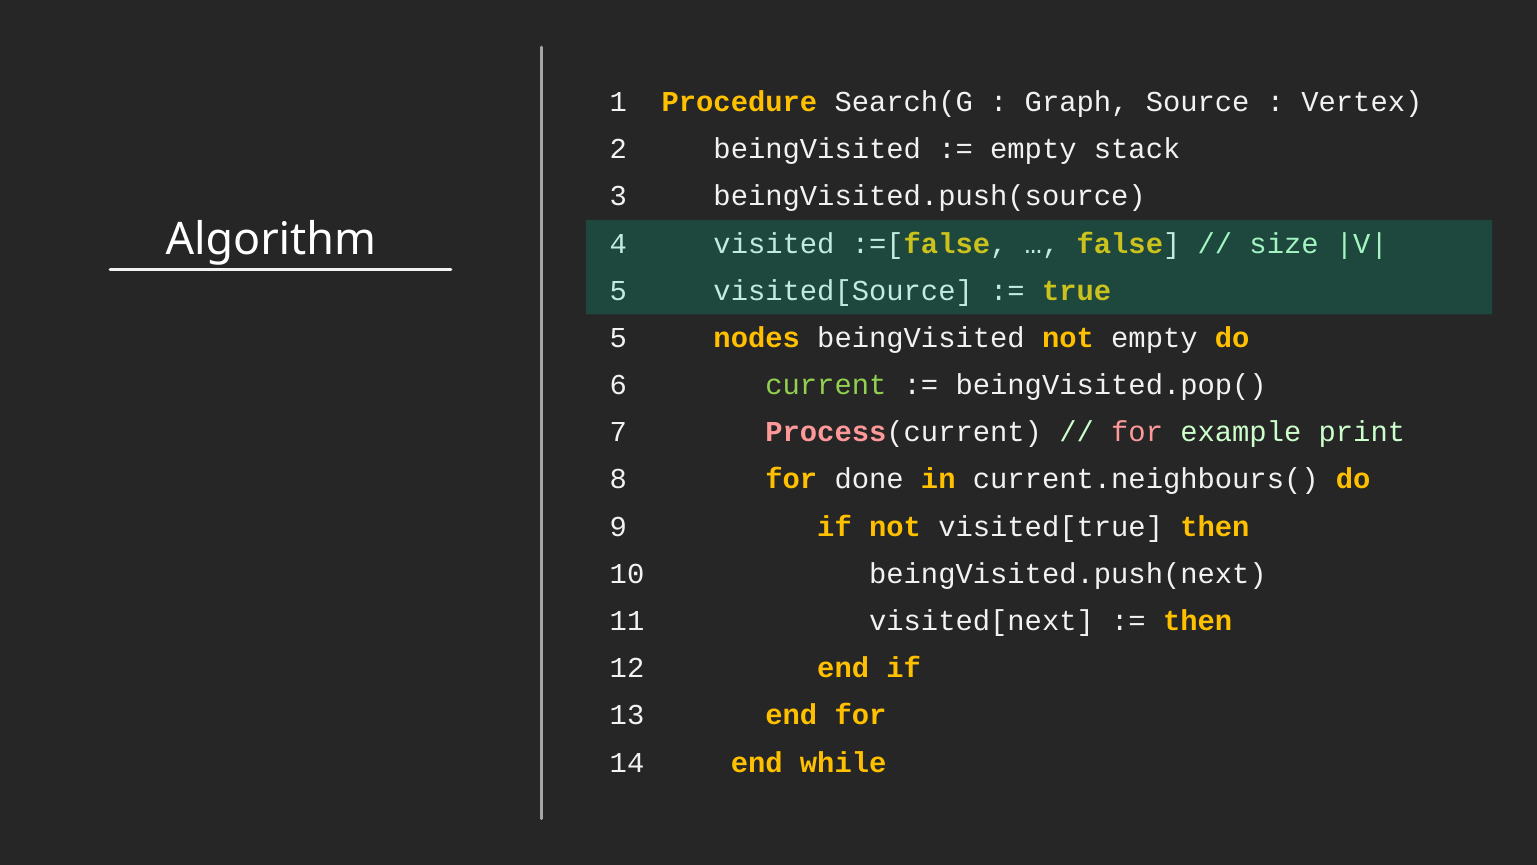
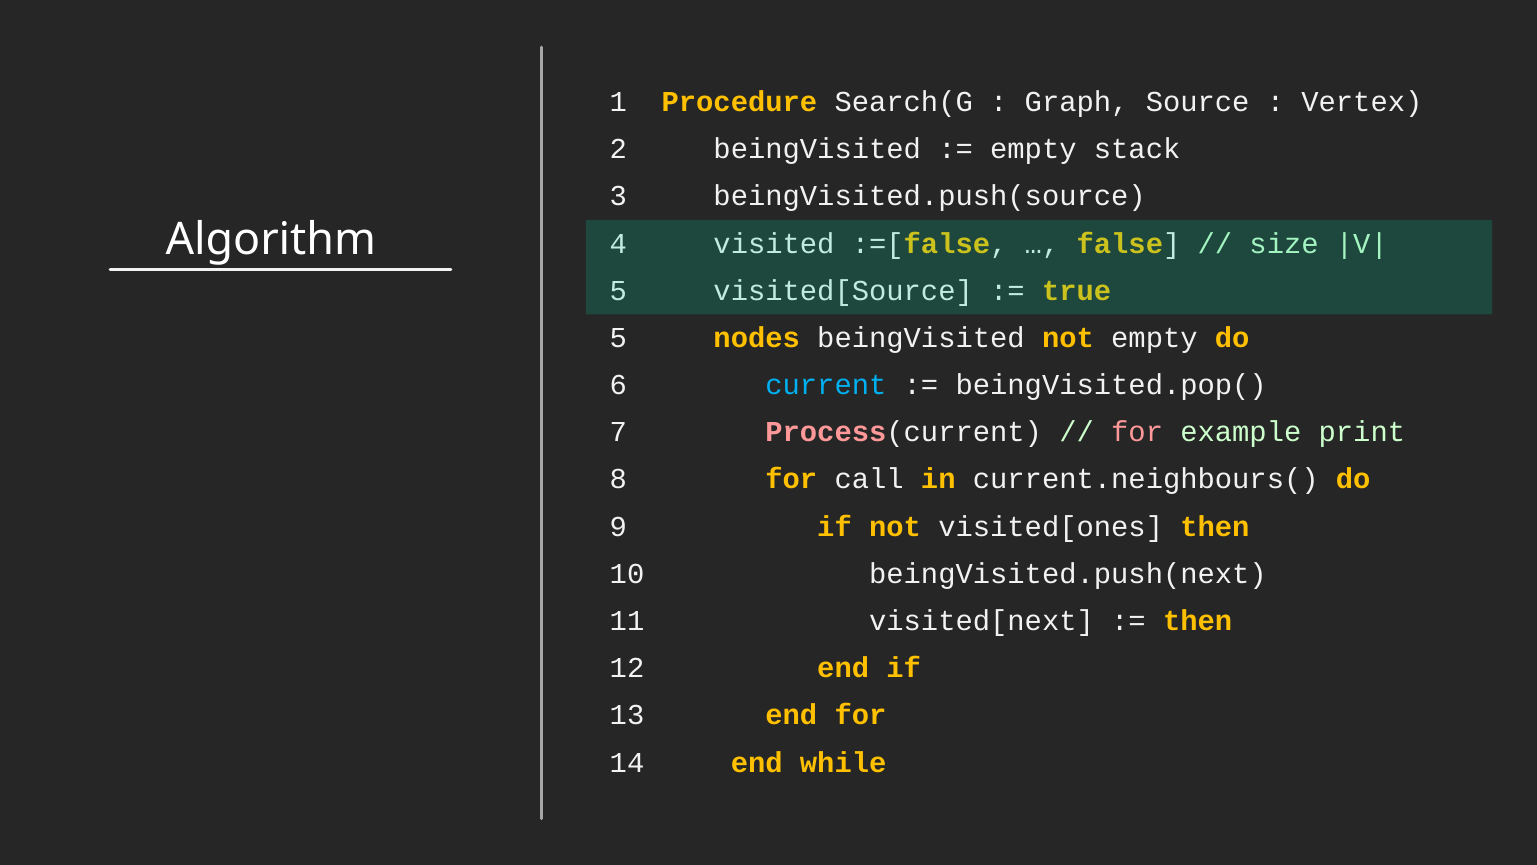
current colour: light green -> light blue
done: done -> call
visited[true: visited[true -> visited[ones
